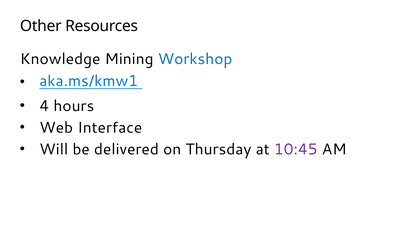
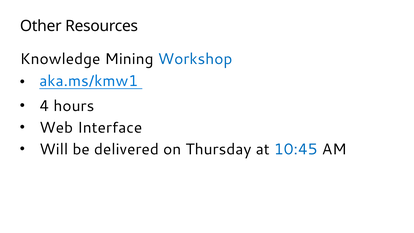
10:45 colour: purple -> blue
